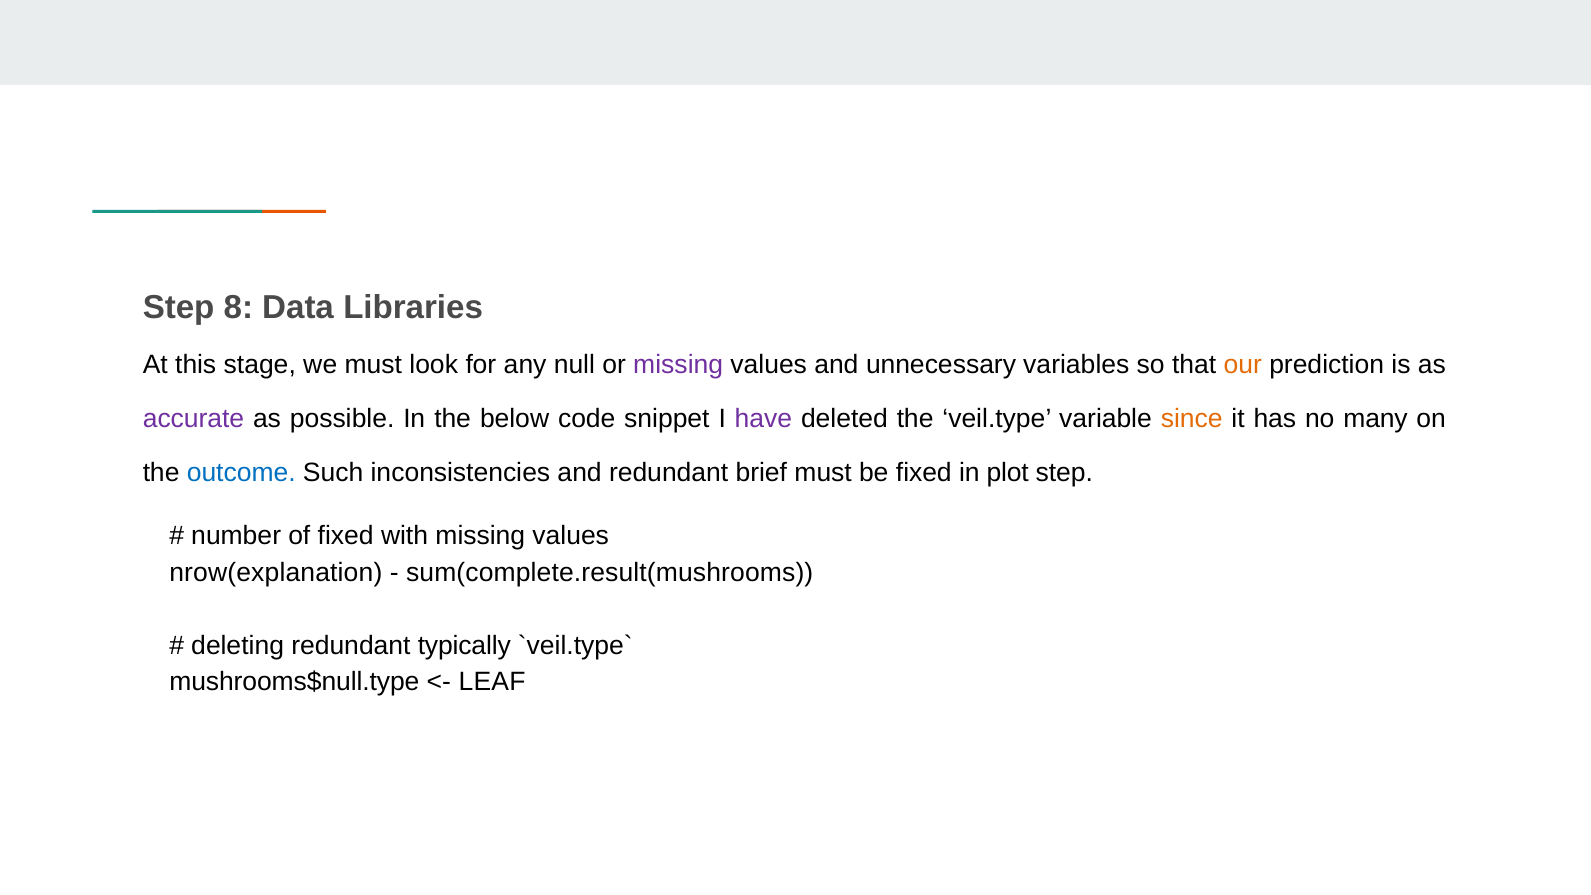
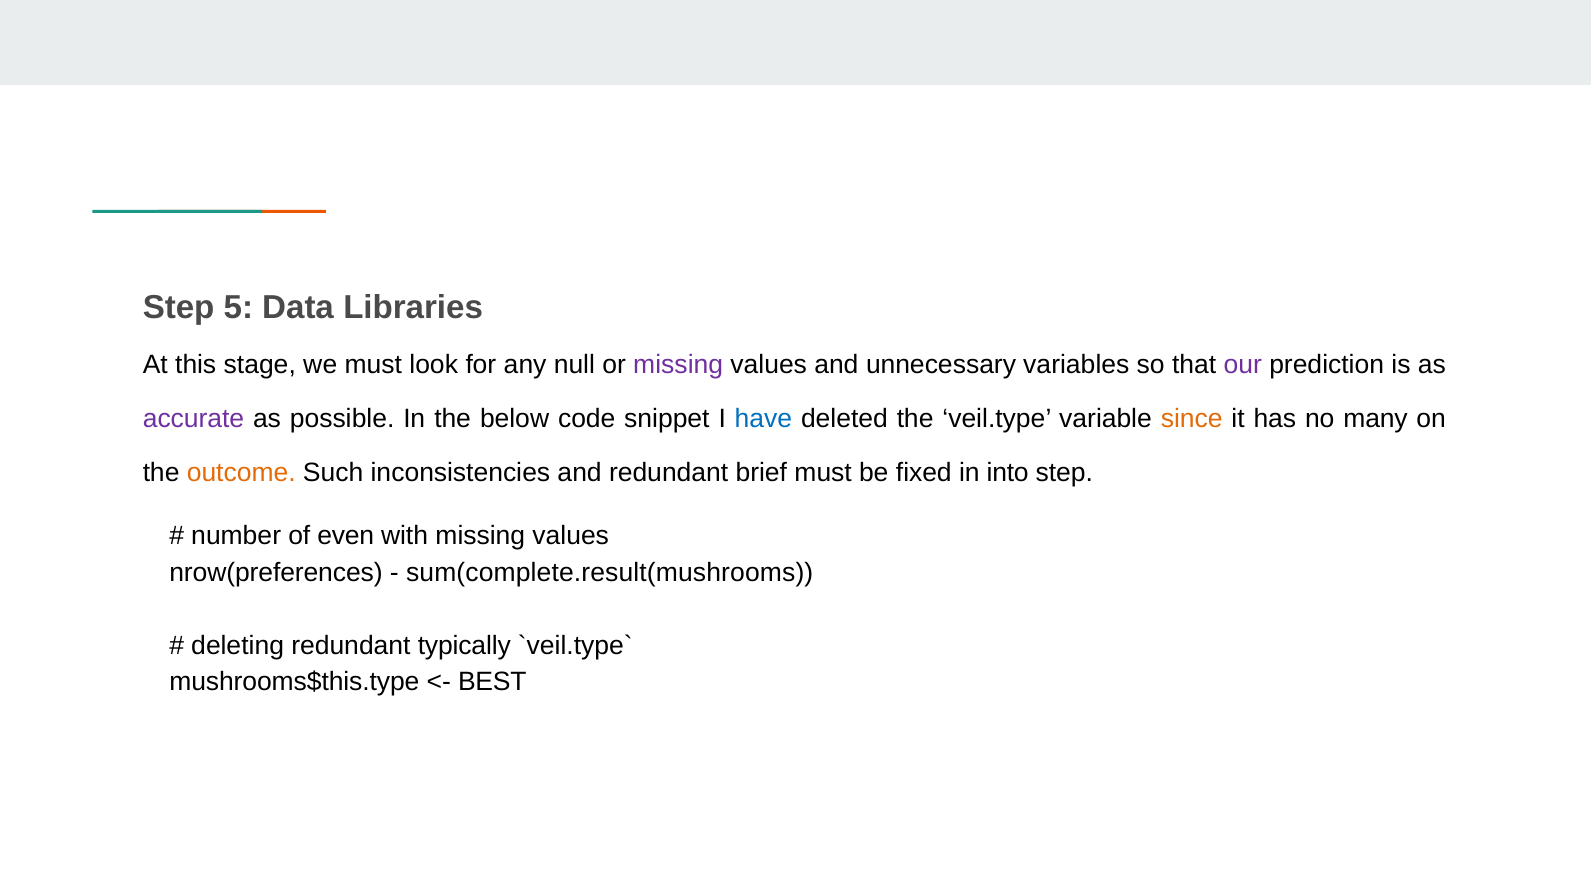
8: 8 -> 5
our colour: orange -> purple
have colour: purple -> blue
outcome colour: blue -> orange
plot: plot -> into
of fixed: fixed -> even
nrow(explanation: nrow(explanation -> nrow(preferences
mushrooms$null.type: mushrooms$null.type -> mushrooms$this.type
LEAF: LEAF -> BEST
